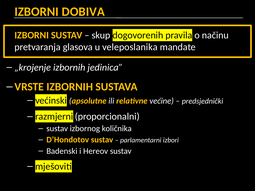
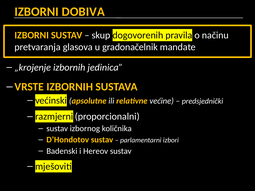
veleposlanika: veleposlanika -> gradonačelnik
